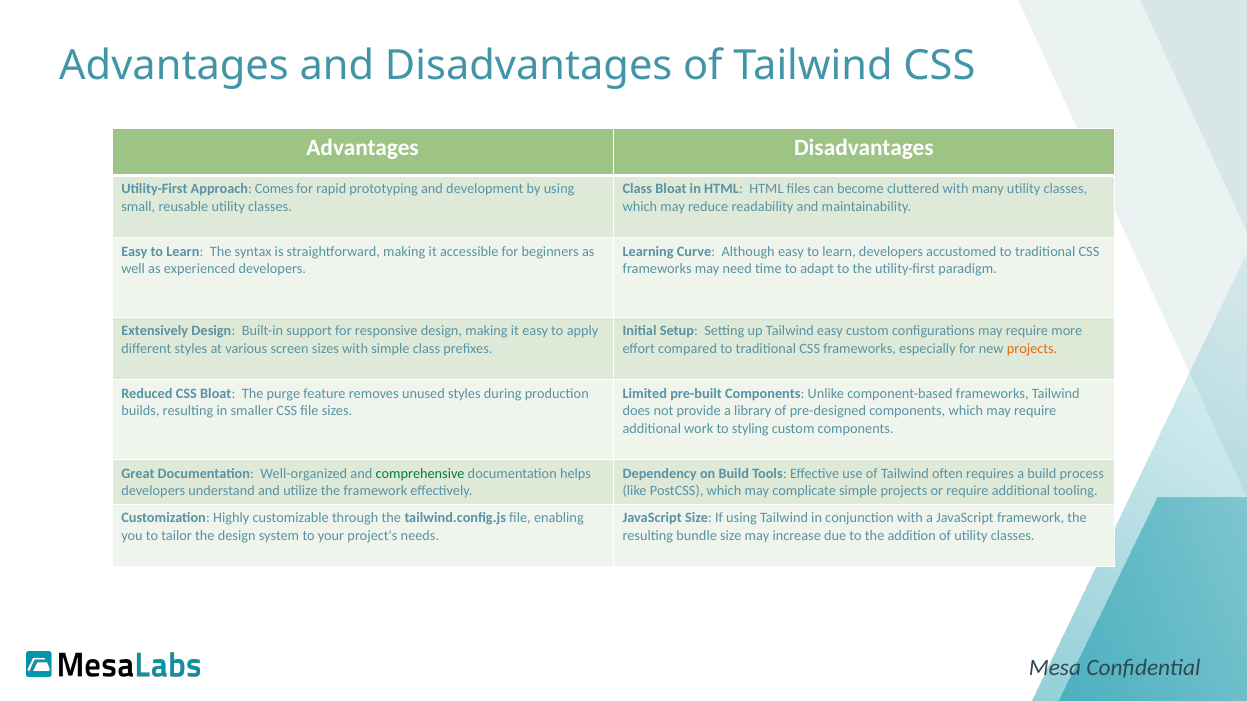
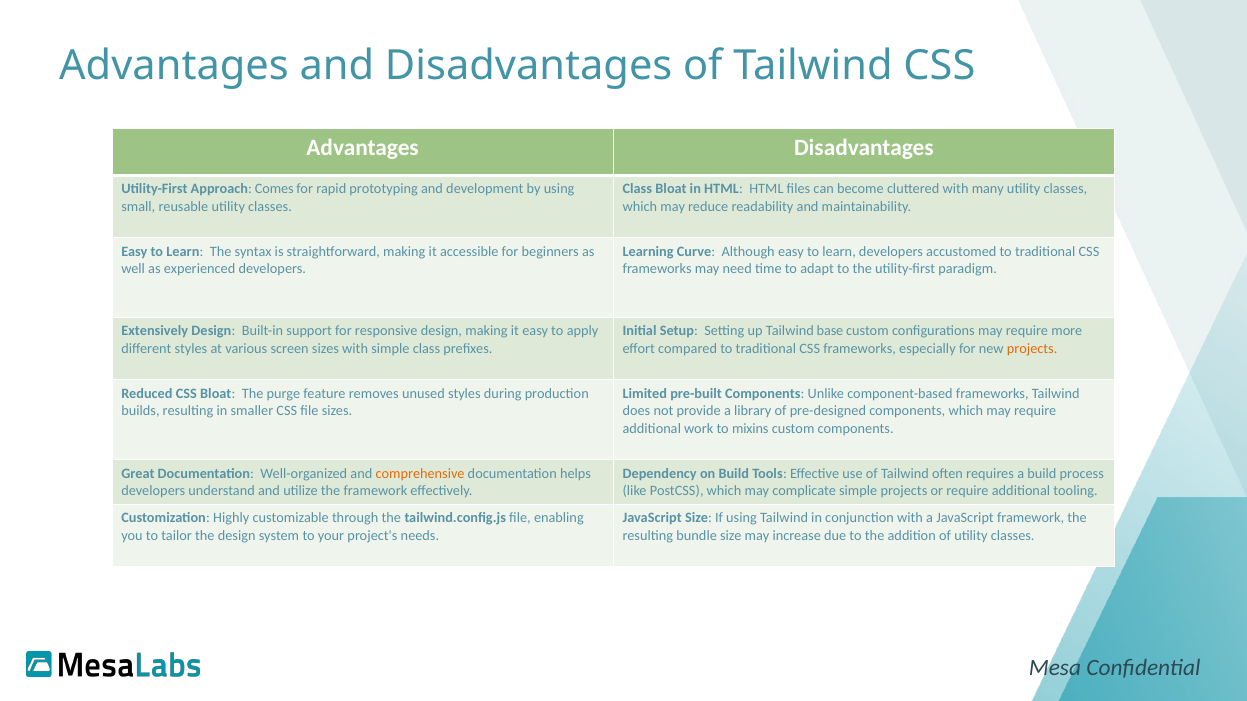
Tailwind easy: easy -> base
styling: styling -> mixins
comprehensive colour: green -> orange
